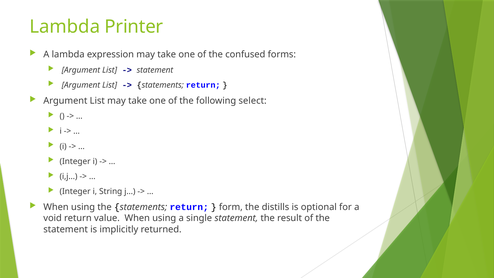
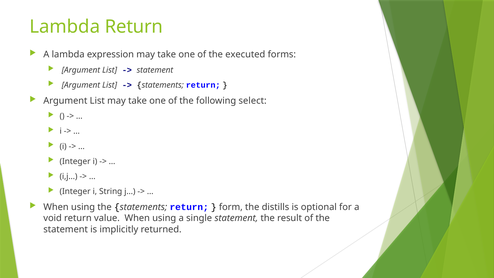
Lambda Printer: Printer -> Return
confused: confused -> executed
